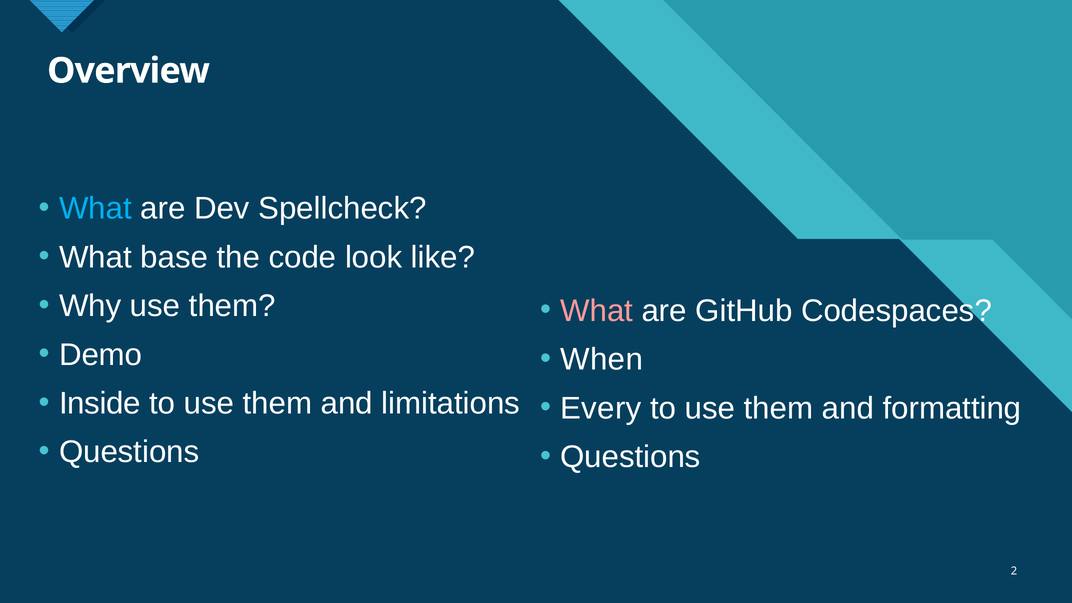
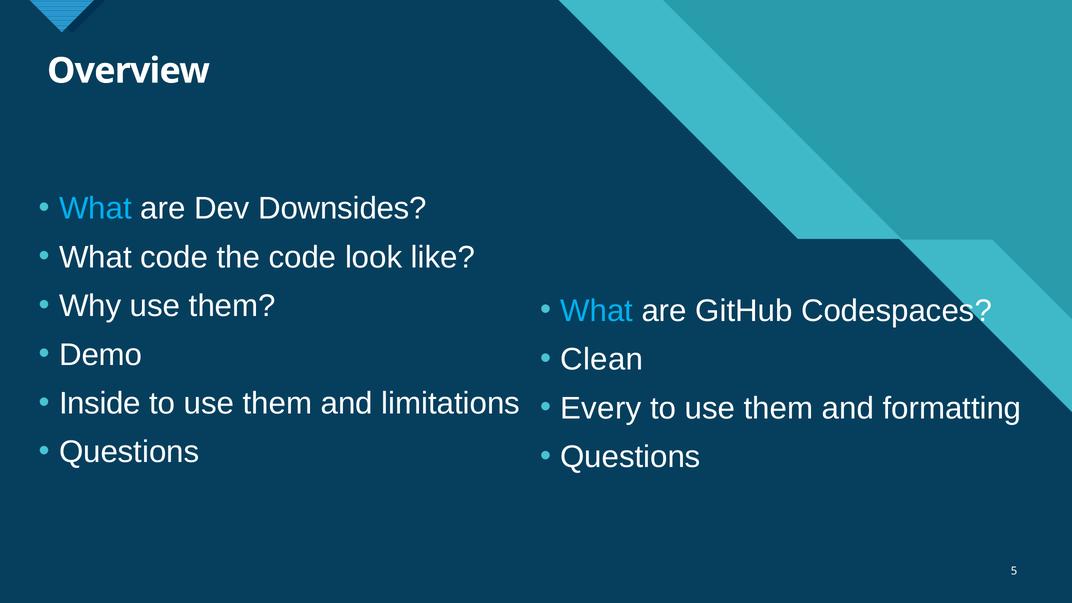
Spellcheck: Spellcheck -> Downsides
What base: base -> code
What at (597, 311) colour: pink -> light blue
When: When -> Clean
2: 2 -> 5
